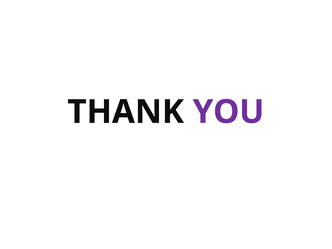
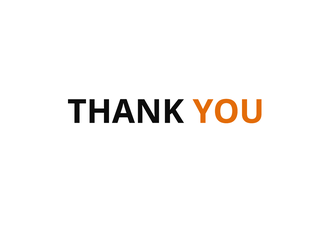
YOU colour: purple -> orange
